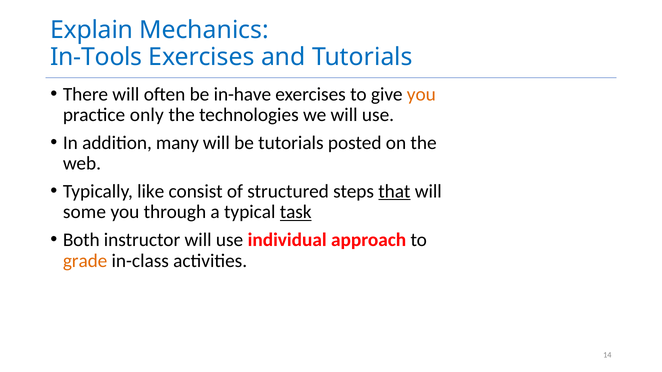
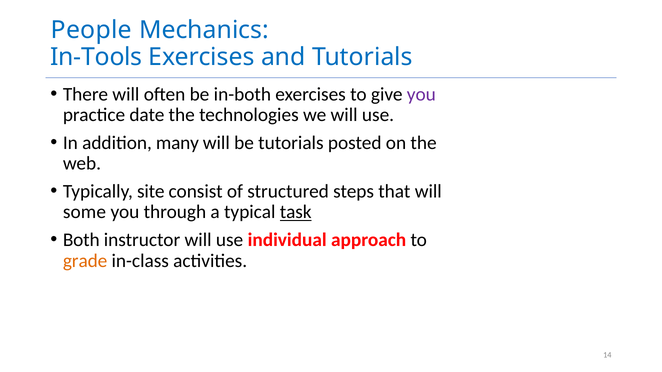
Explain: Explain -> People
in-have: in-have -> in-both
you at (421, 94) colour: orange -> purple
only: only -> date
like: like -> site
that underline: present -> none
